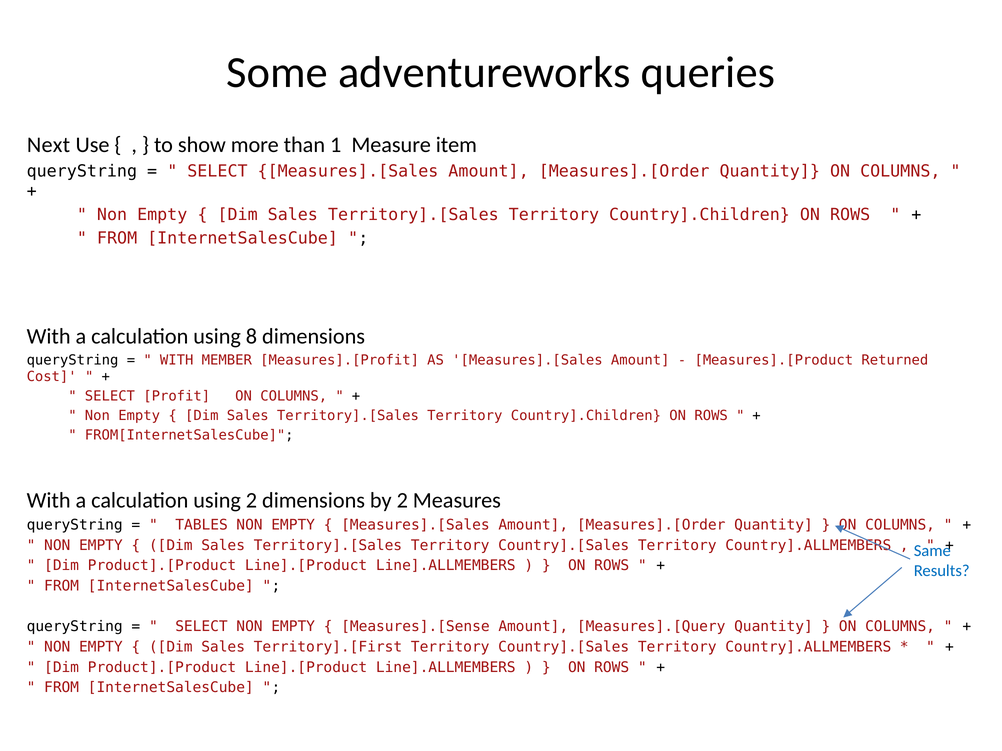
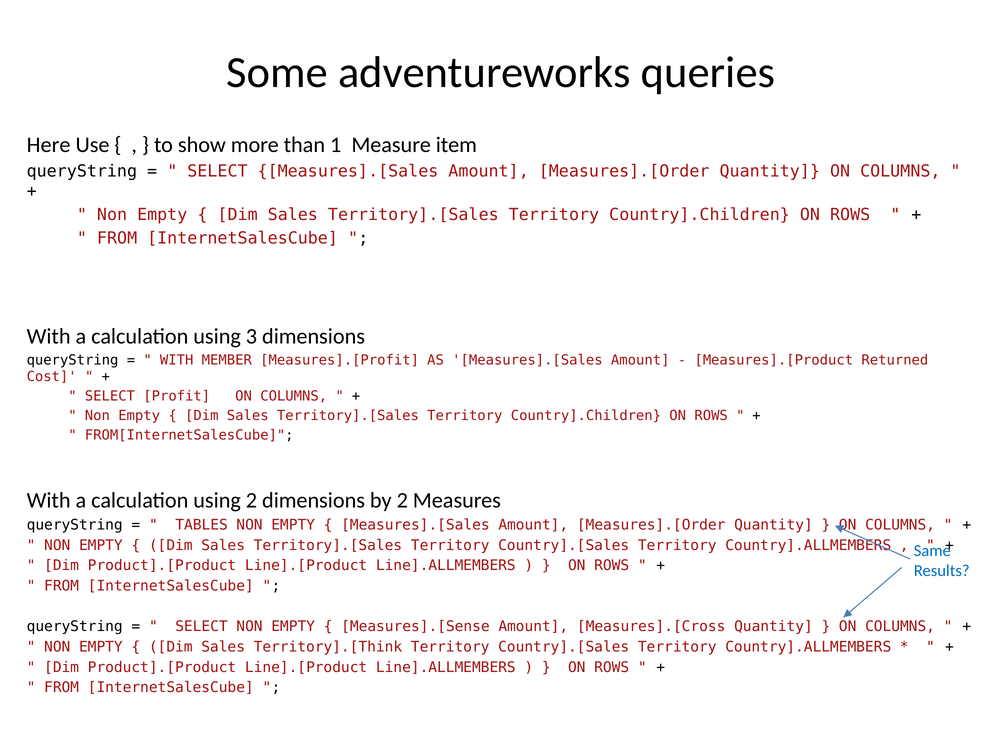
Next: Next -> Here
8: 8 -> 3
Measures].[Query: Measures].[Query -> Measures].[Cross
Territory].[First: Territory].[First -> Territory].[Think
